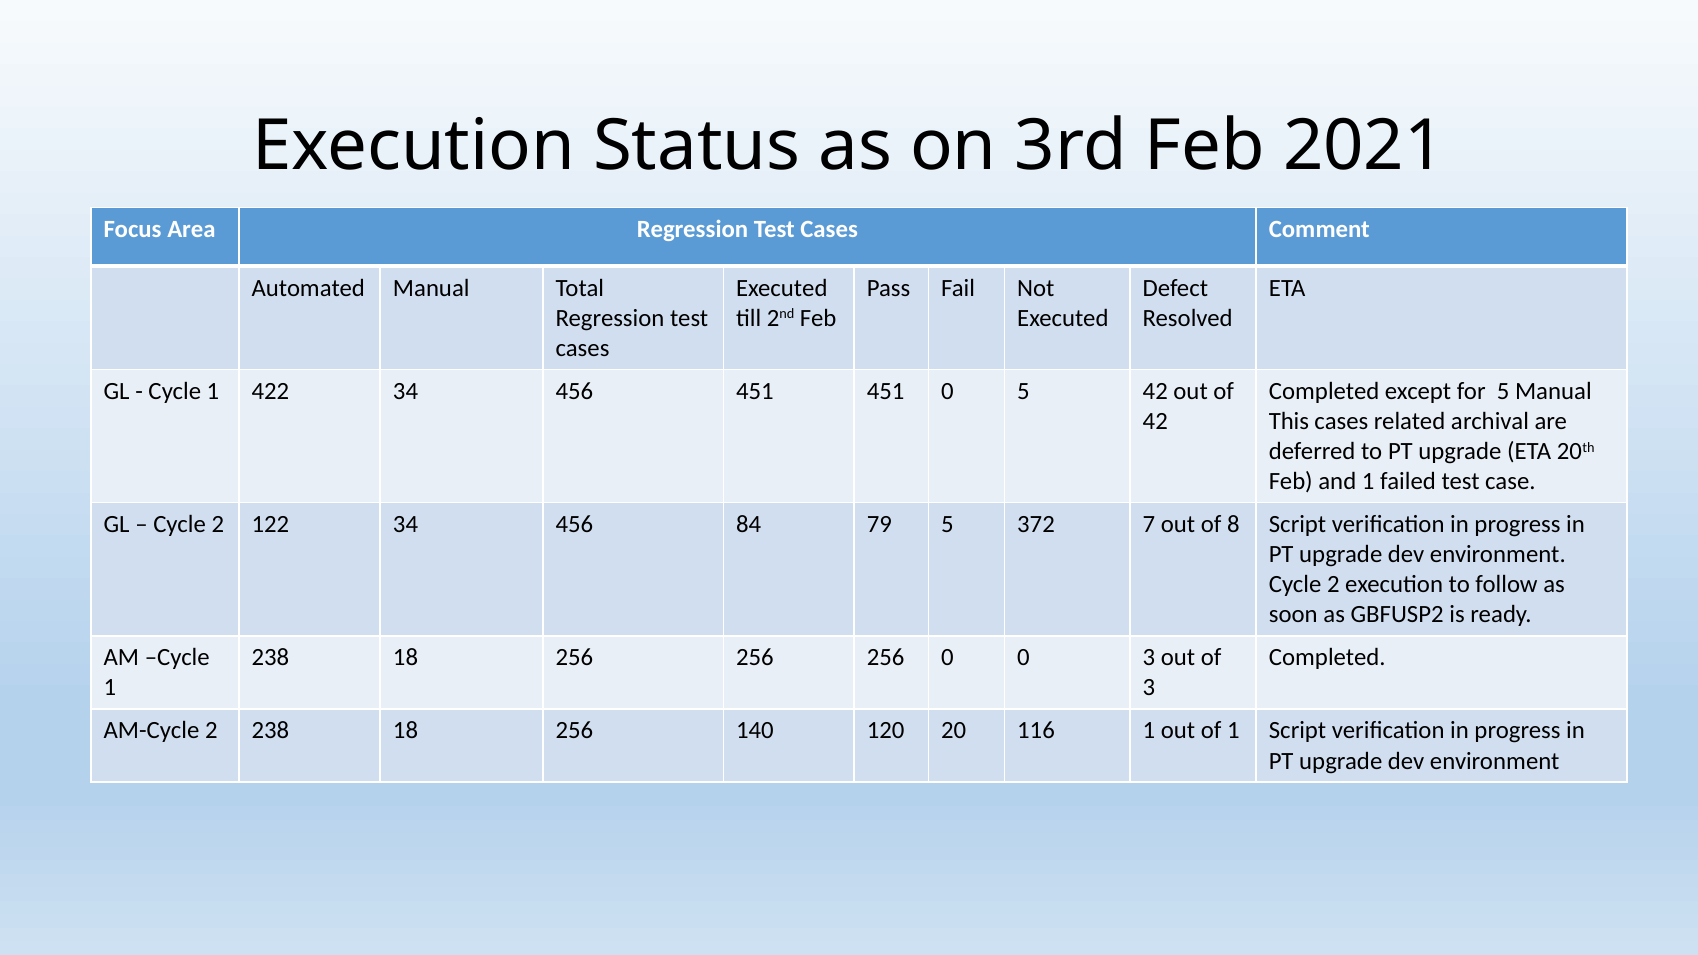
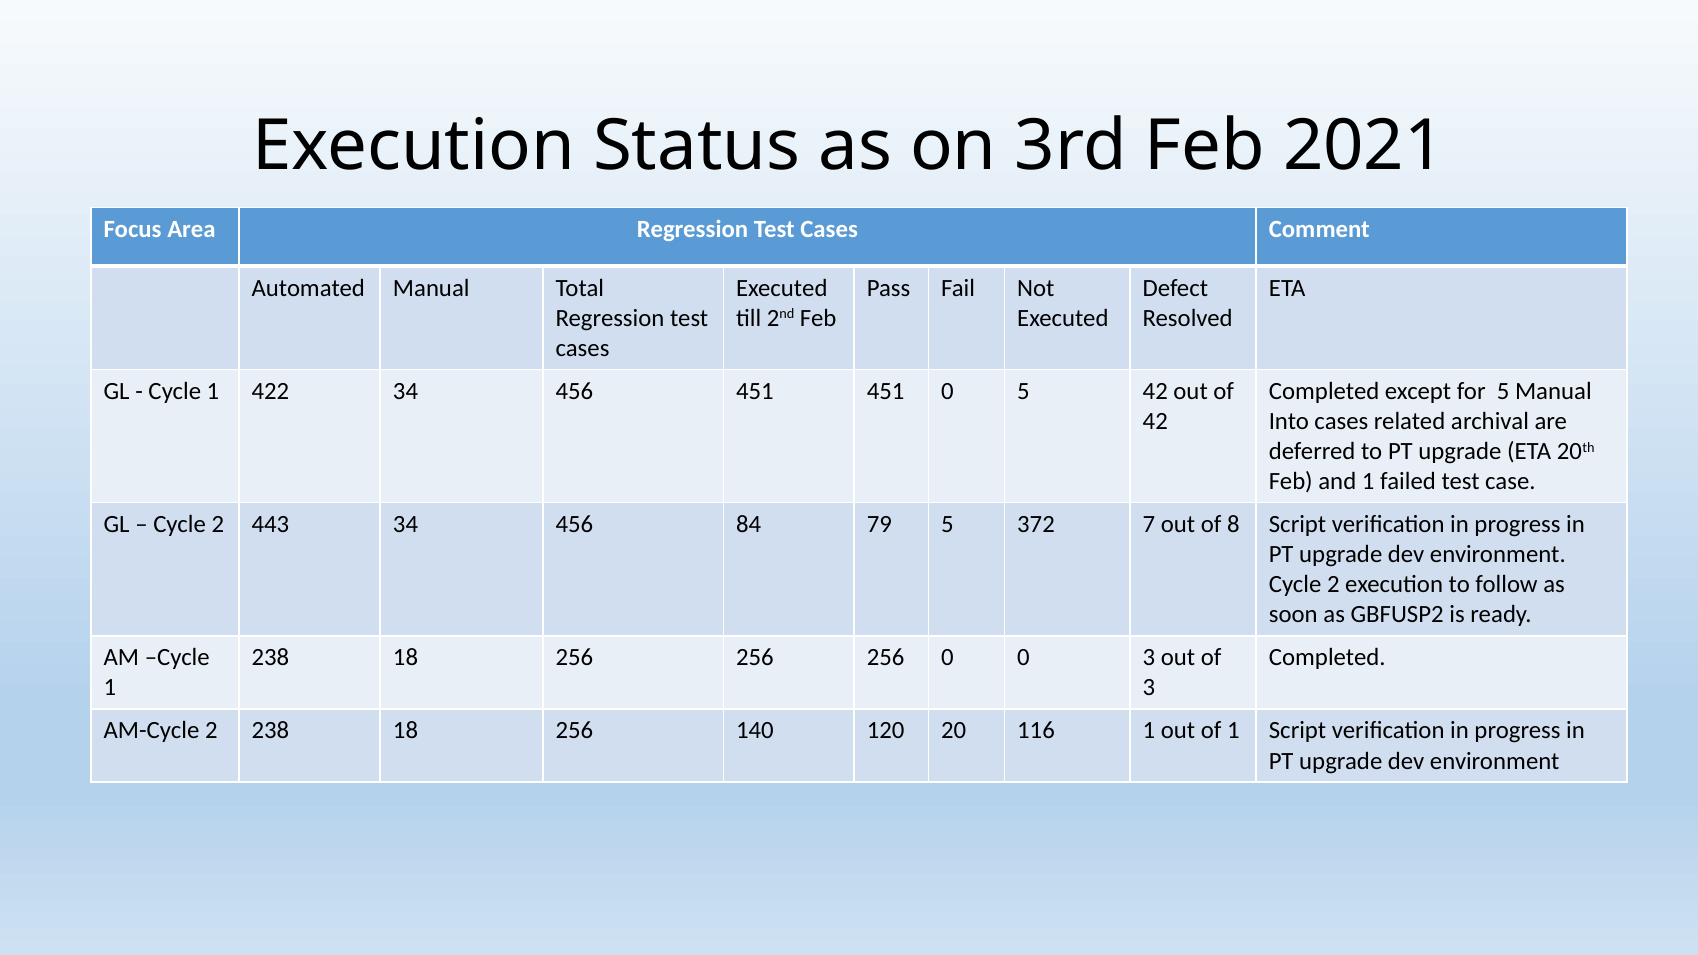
This: This -> Into
122: 122 -> 443
